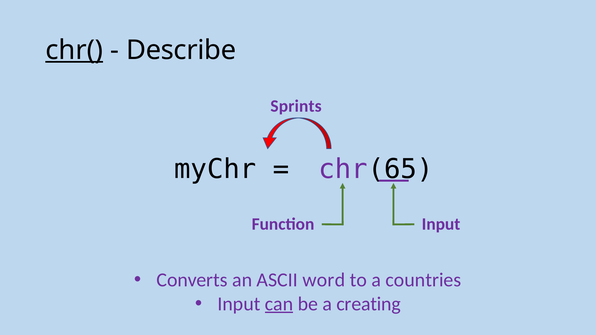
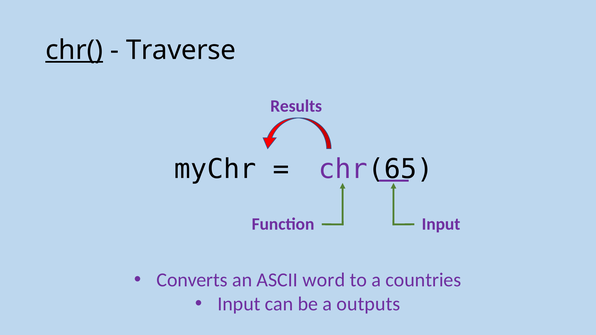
Describe: Describe -> Traverse
Sprints: Sprints -> Results
can underline: present -> none
creating: creating -> outputs
